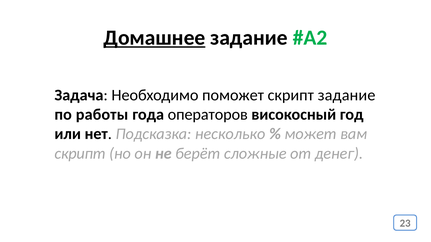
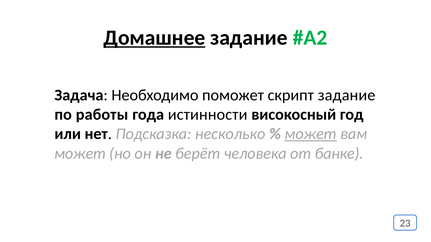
операторов: операторов -> истинности
может at (311, 134) underline: none -> present
скрипт at (80, 154): скрипт -> может
сложные: сложные -> человека
денег: денег -> банке
